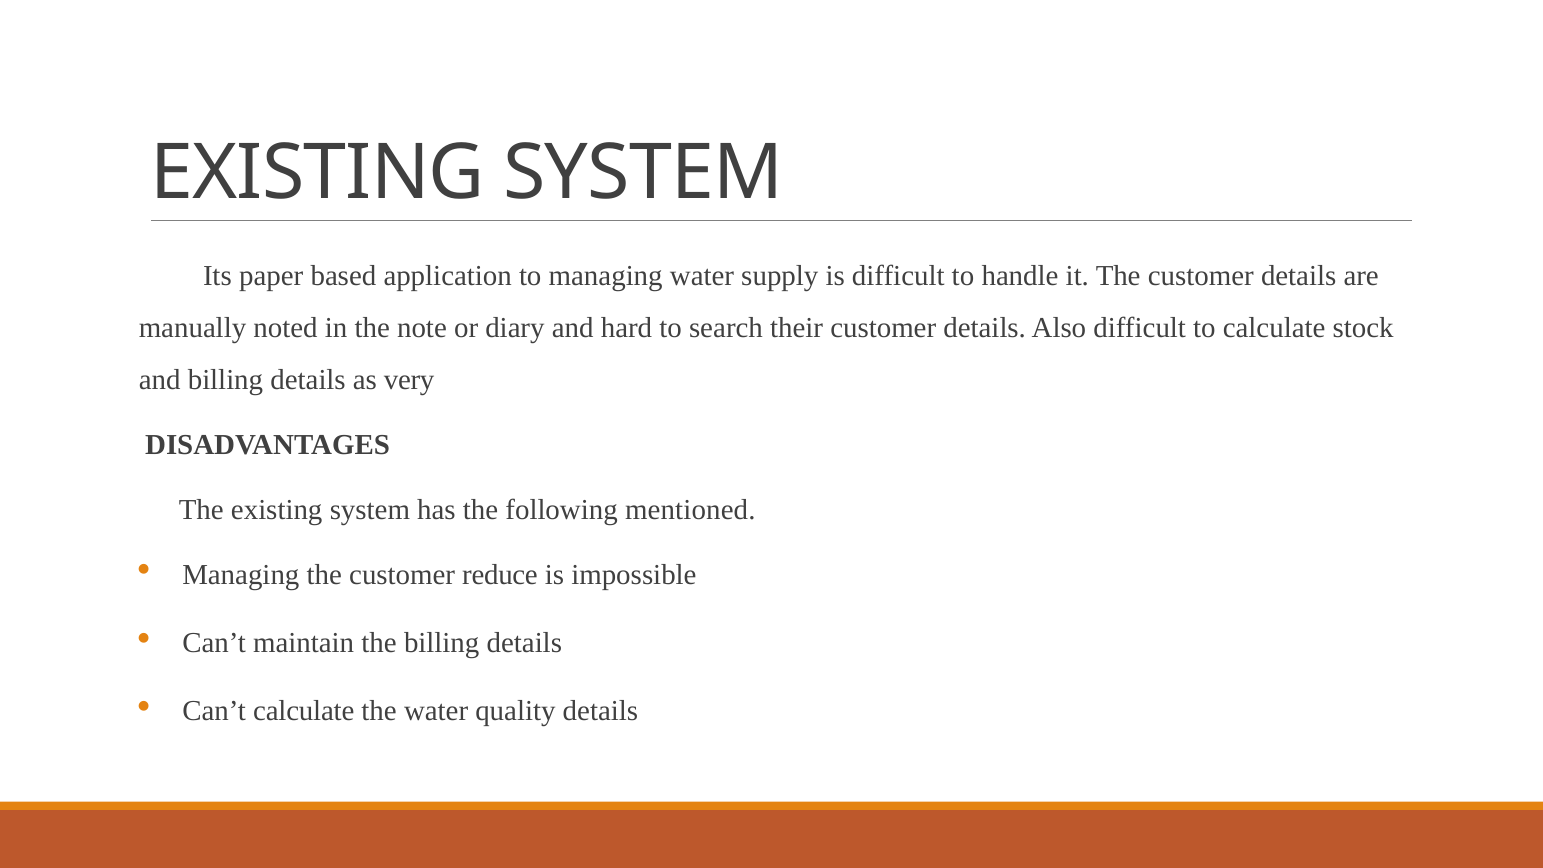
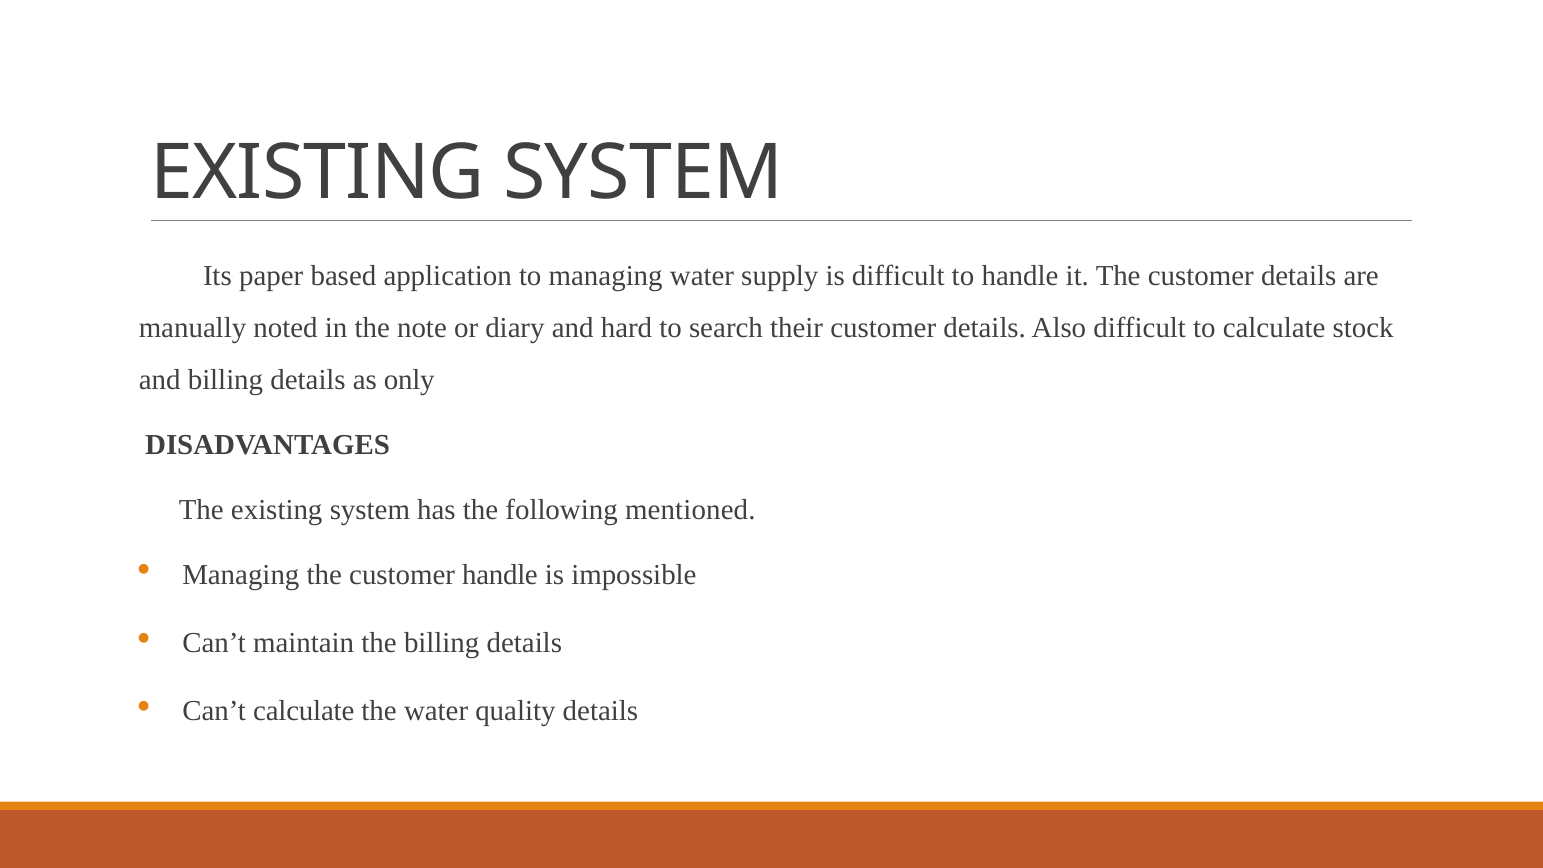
very: very -> only
customer reduce: reduce -> handle
